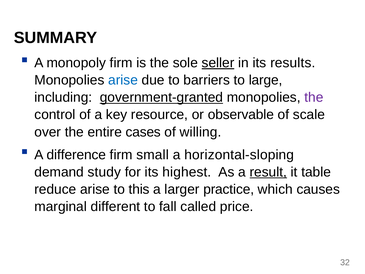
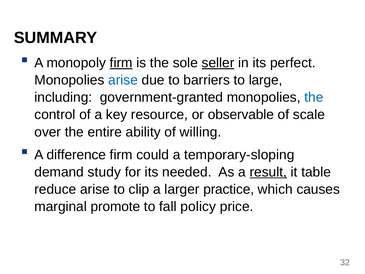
firm at (121, 63) underline: none -> present
results: results -> perfect
government-granted underline: present -> none
the at (314, 97) colour: purple -> blue
cases: cases -> ability
small: small -> could
horizontal-sloping: horizontal-sloping -> temporary-sloping
highest: highest -> needed
this: this -> clip
different: different -> promote
called: called -> policy
